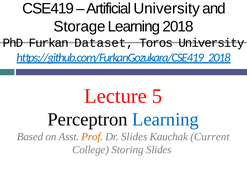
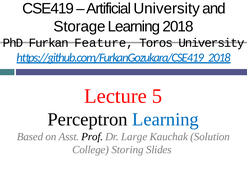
Dataset: Dataset -> Feature
Prof colour: orange -> black
Dr Slides: Slides -> Large
Current: Current -> Solution
